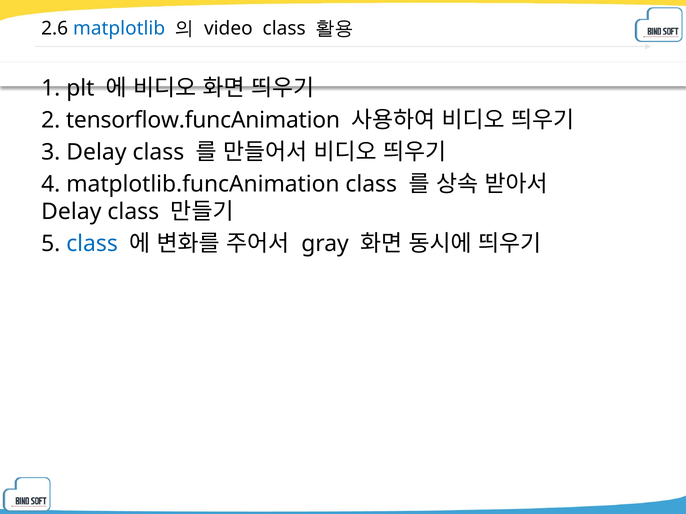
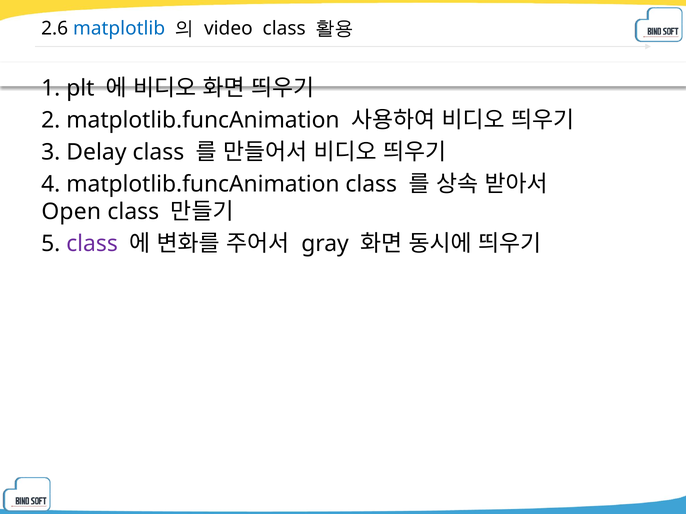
2 tensorflow.funcAnimation: tensorflow.funcAnimation -> matplotlib.funcAnimation
Delay at (71, 212): Delay -> Open
class at (92, 244) colour: blue -> purple
